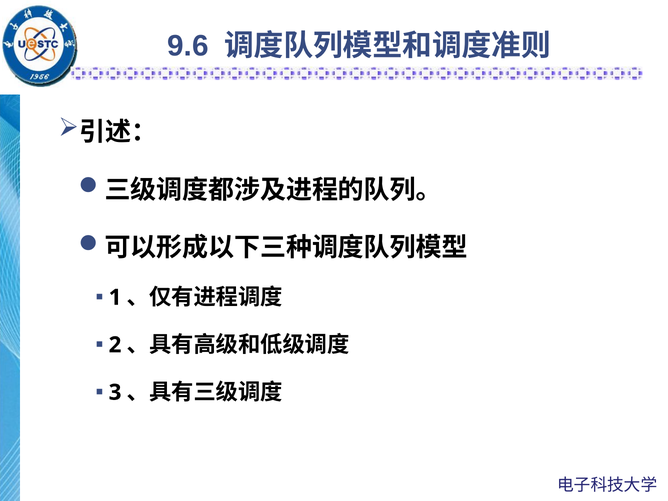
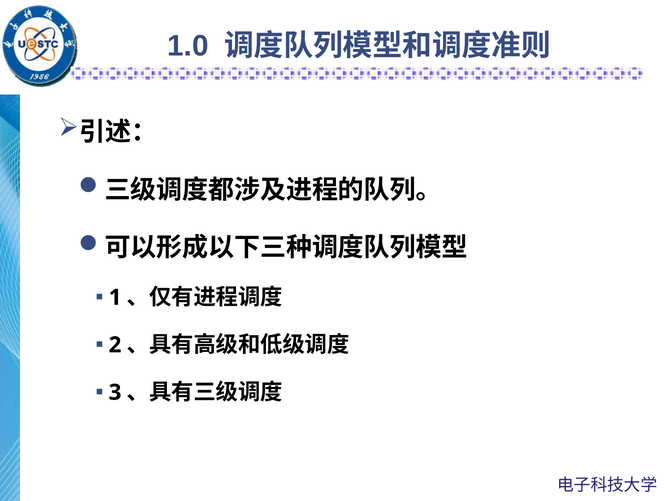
9.6: 9.6 -> 1.0
